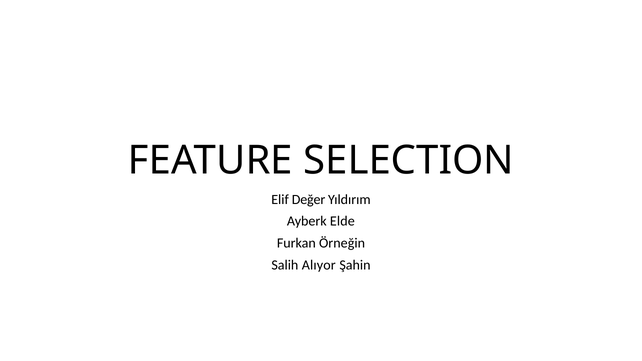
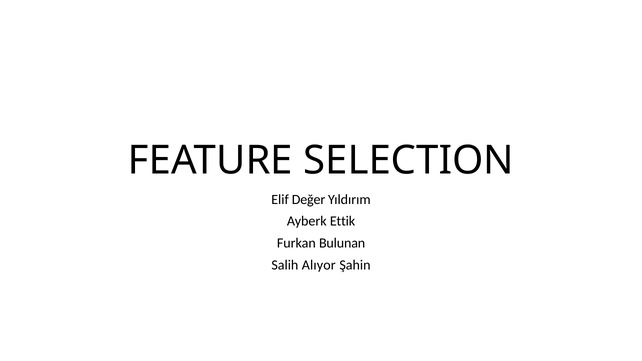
Elde: Elde -> Ettik
Örneğin: Örneğin -> Bulunan
